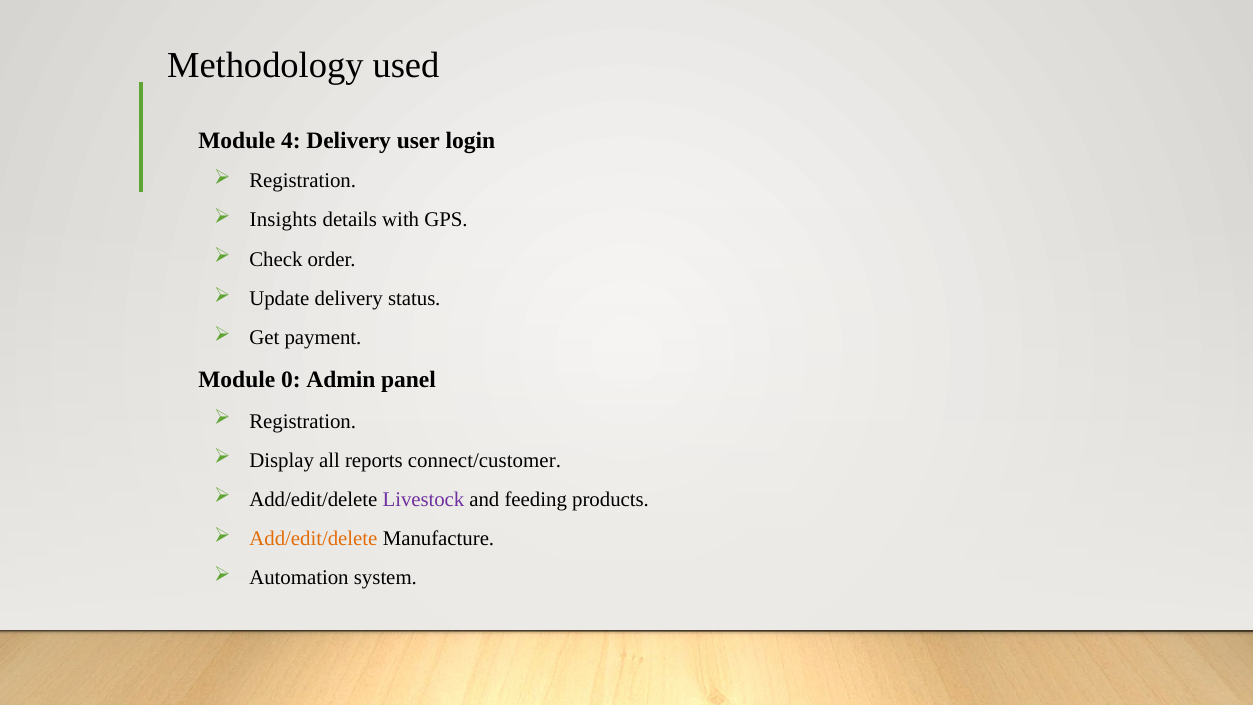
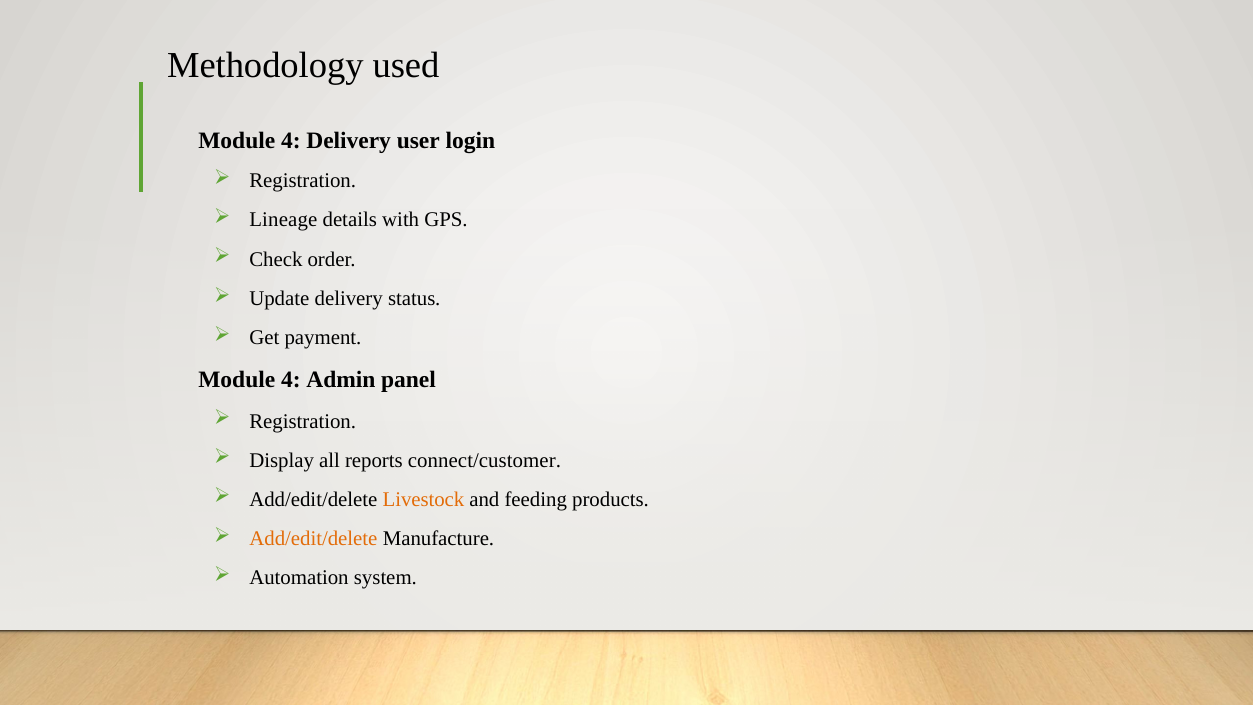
Insights: Insights -> Lineage
0 at (291, 380): 0 -> 4
Livestock colour: purple -> orange
